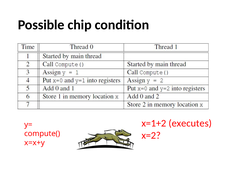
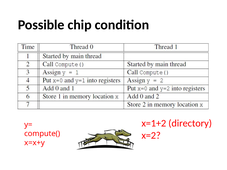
executes: executes -> directory
